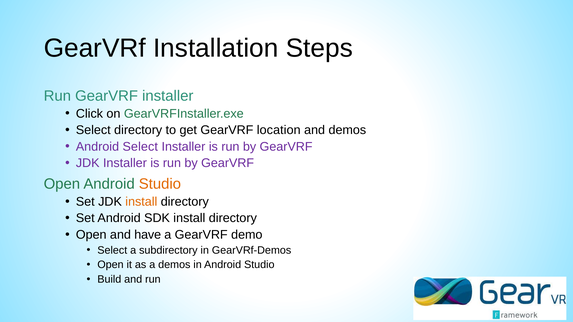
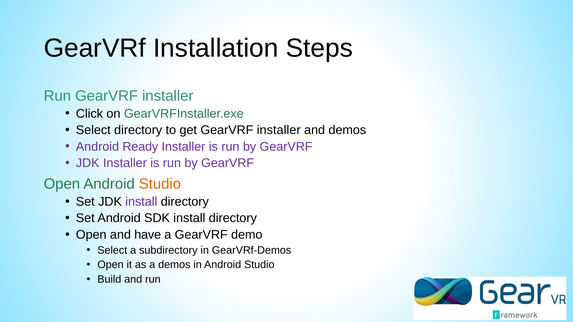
get GearVRF location: location -> installer
Android Select: Select -> Ready
install at (141, 202) colour: orange -> purple
